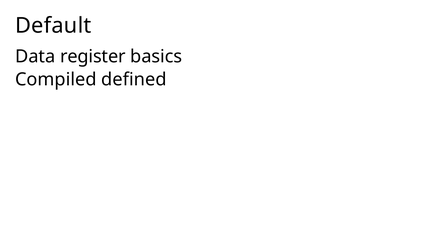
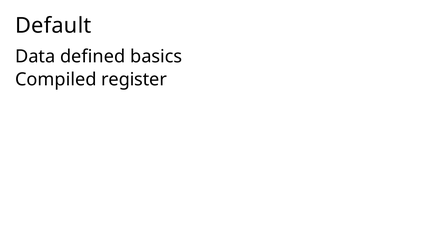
register: register -> defined
defined: defined -> register
